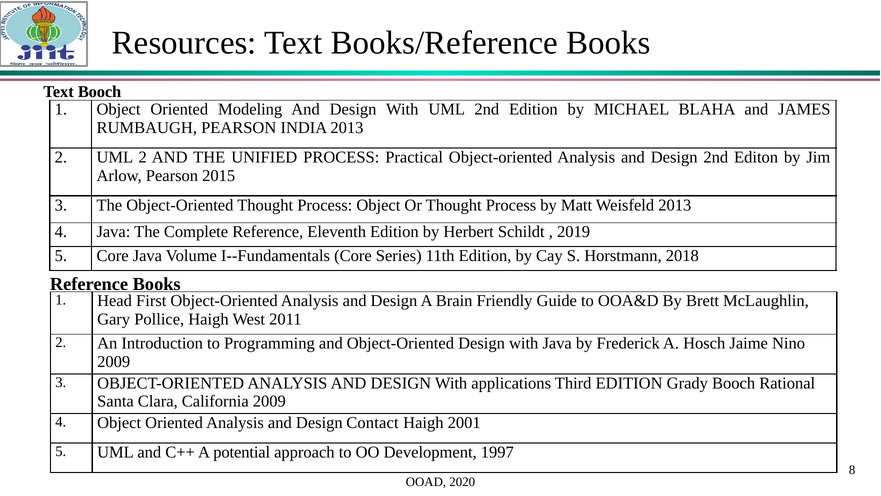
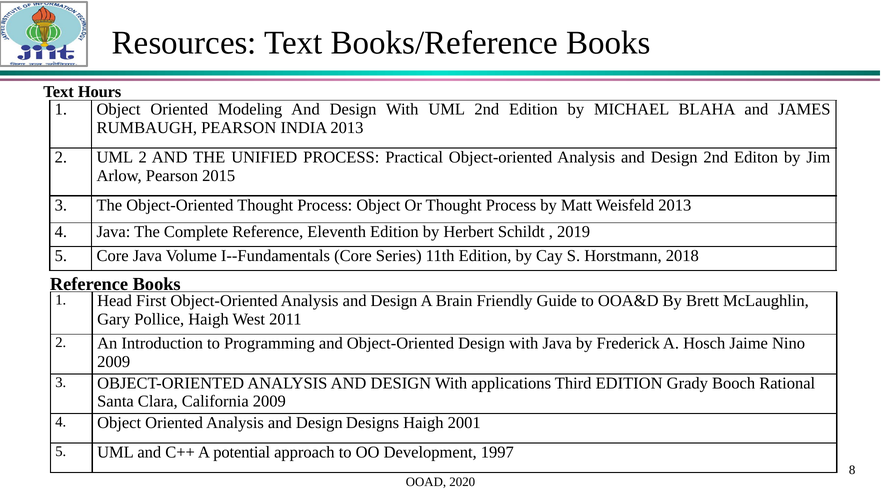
Text Booch: Booch -> Hours
Contact: Contact -> Designs
